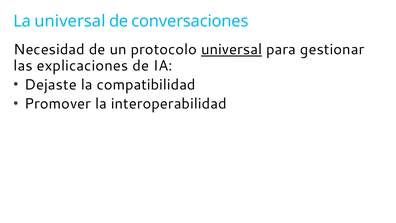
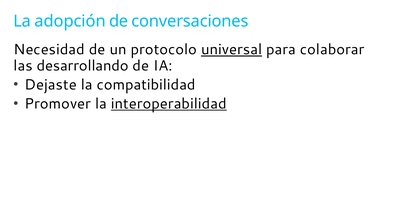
La universal: universal -> adopción
gestionar: gestionar -> colaborar
explicaciones: explicaciones -> desarrollando
interoperabilidad underline: none -> present
